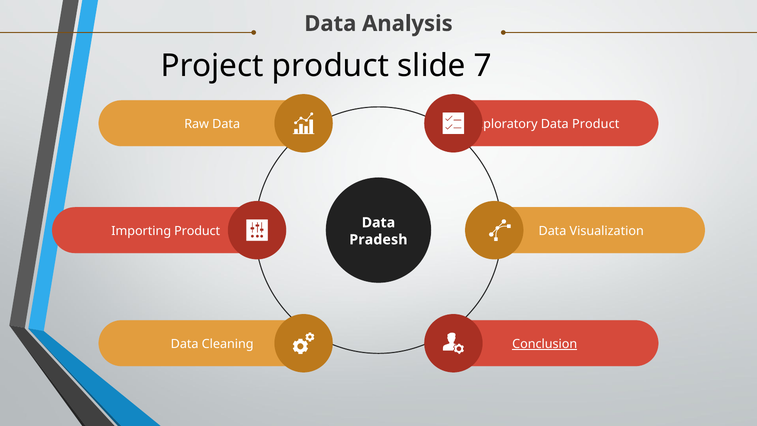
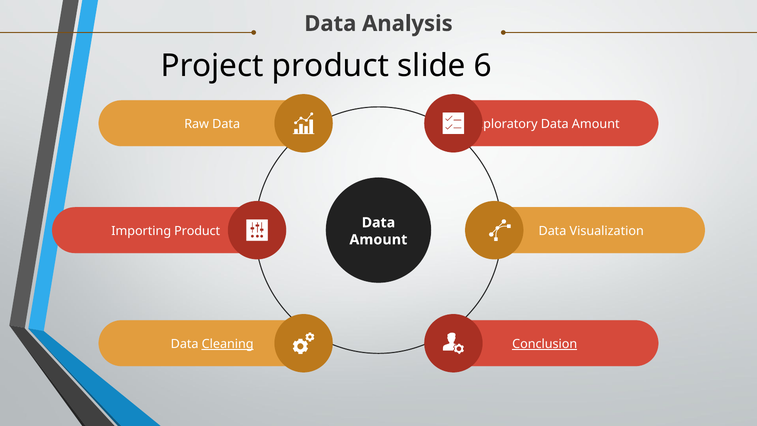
7: 7 -> 6
Product at (596, 124): Product -> Amount
Pradesh at (378, 240): Pradesh -> Amount
Cleaning underline: none -> present
